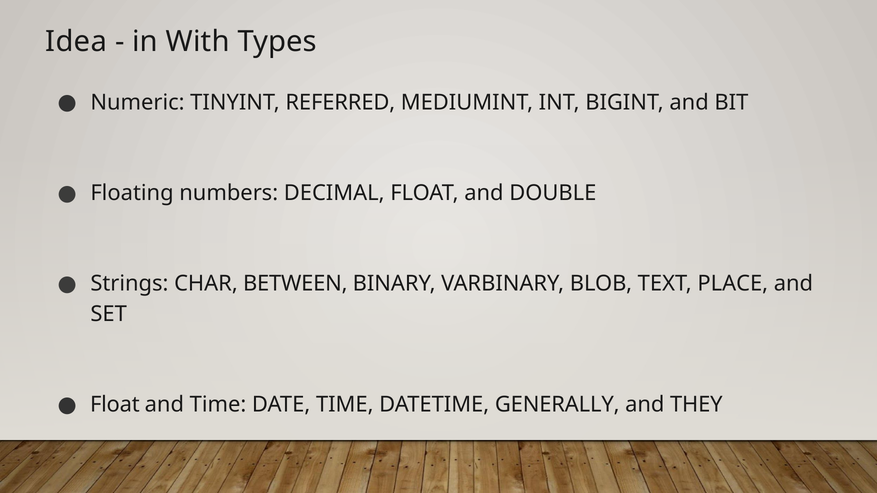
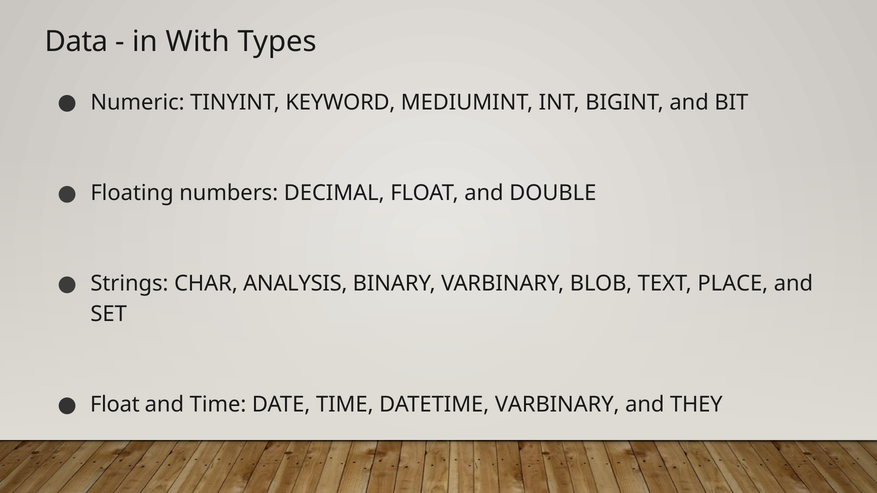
Idea: Idea -> Data
REFERRED: REFERRED -> KEYWORD
BETWEEN: BETWEEN -> ANALYSIS
DATETIME GENERALLY: GENERALLY -> VARBINARY
